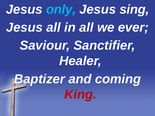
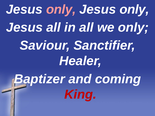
only at (61, 9) colour: light blue -> pink
sing at (134, 9): sing -> only
we ever: ever -> only
